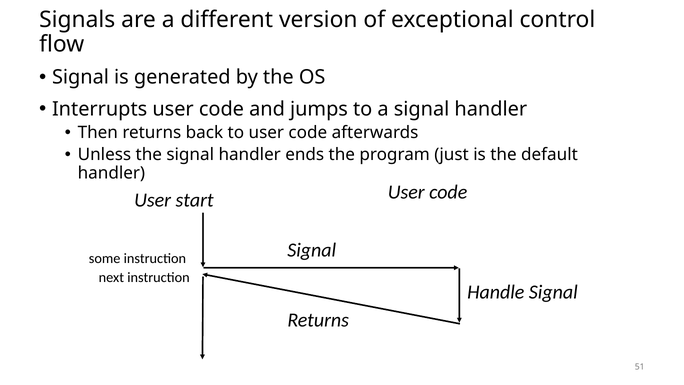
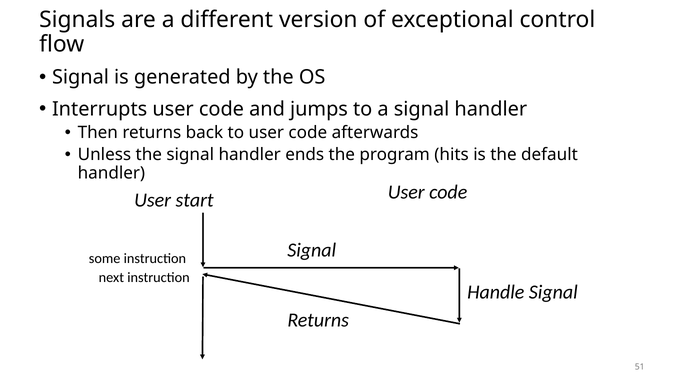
just: just -> hits
